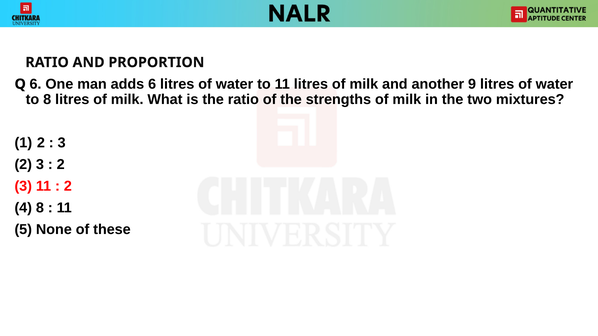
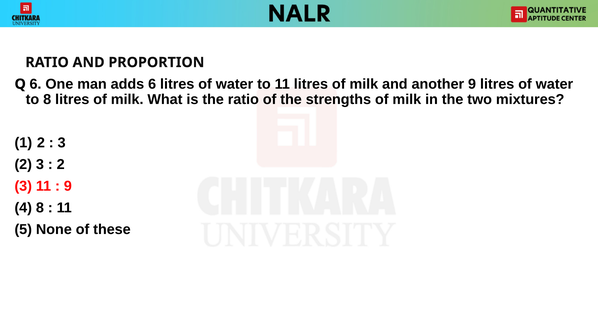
2 at (68, 186): 2 -> 9
